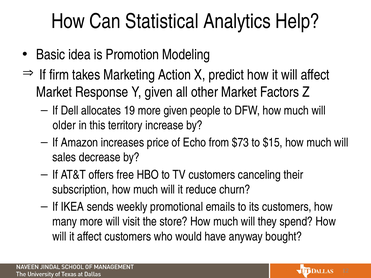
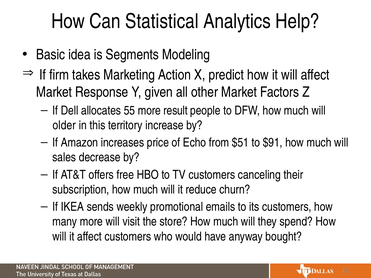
Promotion: Promotion -> Segments
19: 19 -> 55
more given: given -> result
$73: $73 -> $51
$15: $15 -> $91
